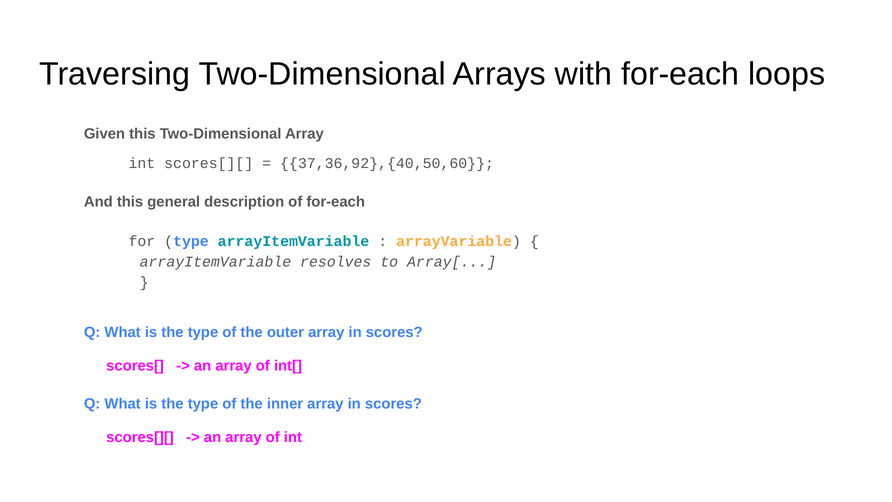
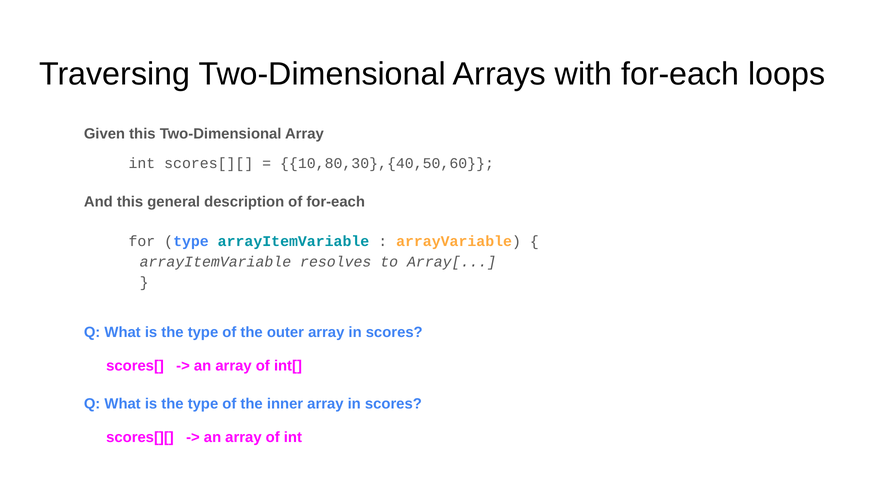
37,36,92},{40,50,60: 37,36,92},{40,50,60 -> 10,80,30},{40,50,60
